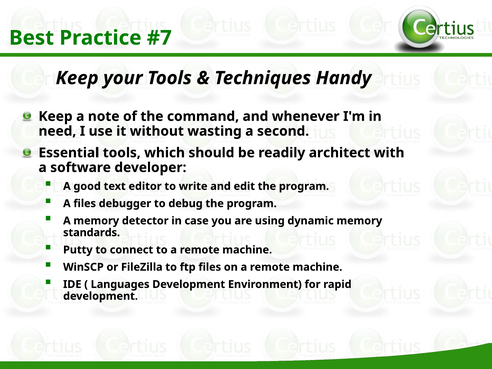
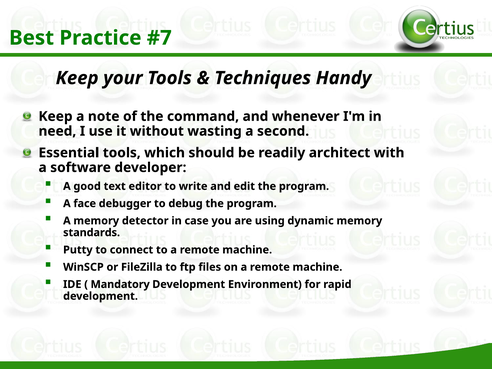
A files: files -> face
Languages: Languages -> Mandatory
